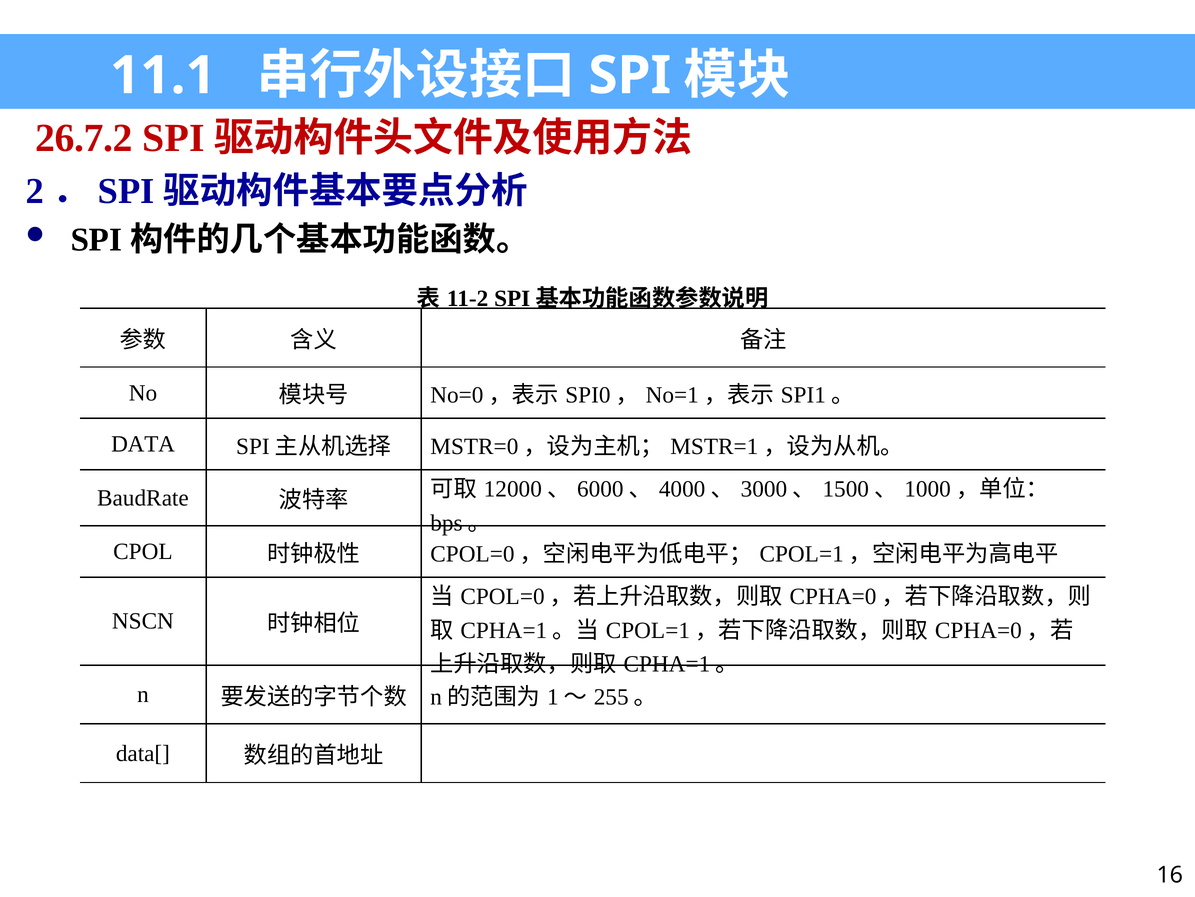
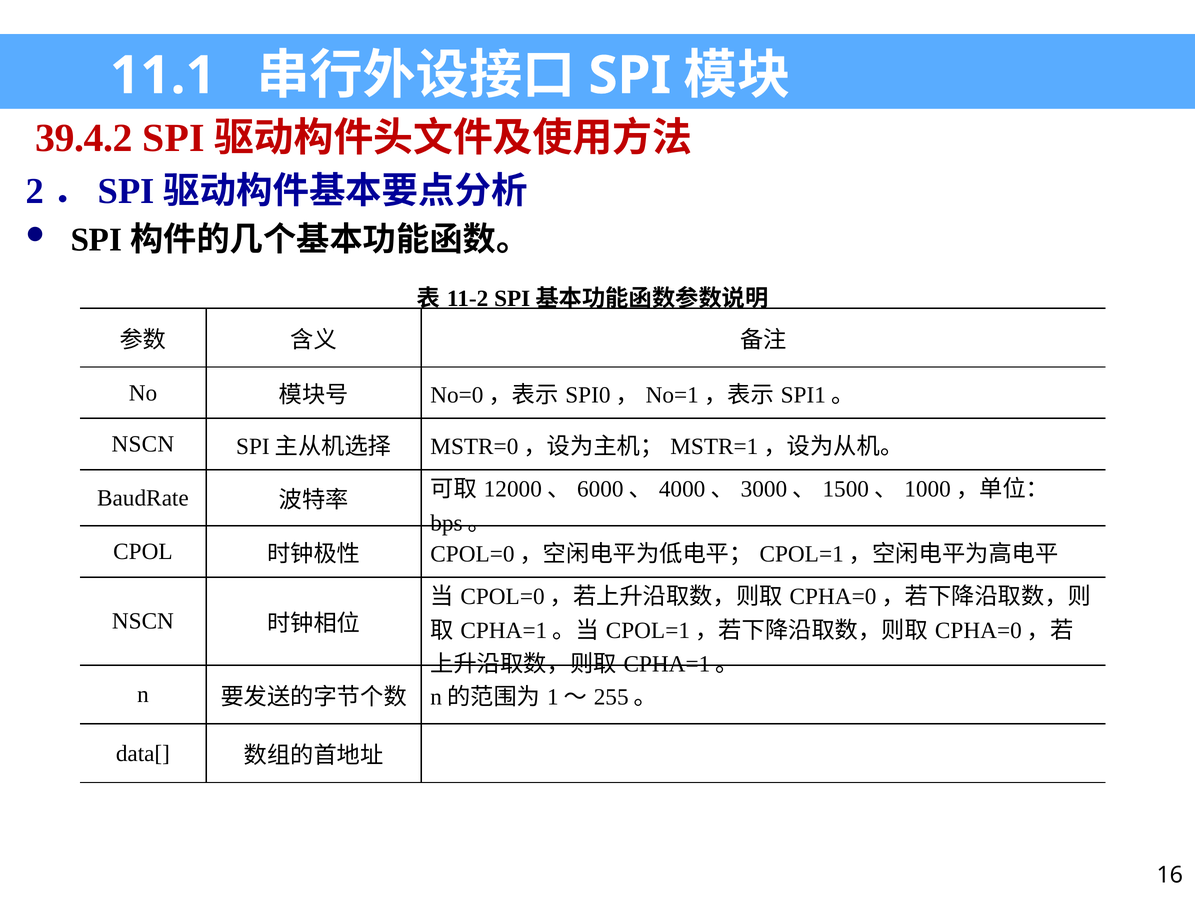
26.7.2: 26.7.2 -> 39.4.2
DATA at (143, 444): DATA -> NSCN
